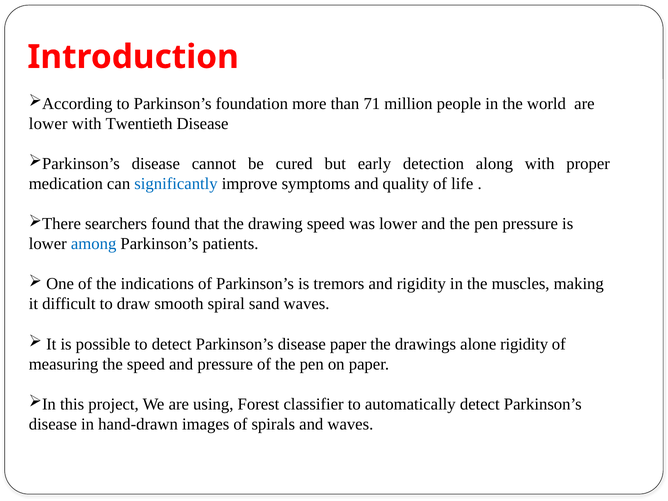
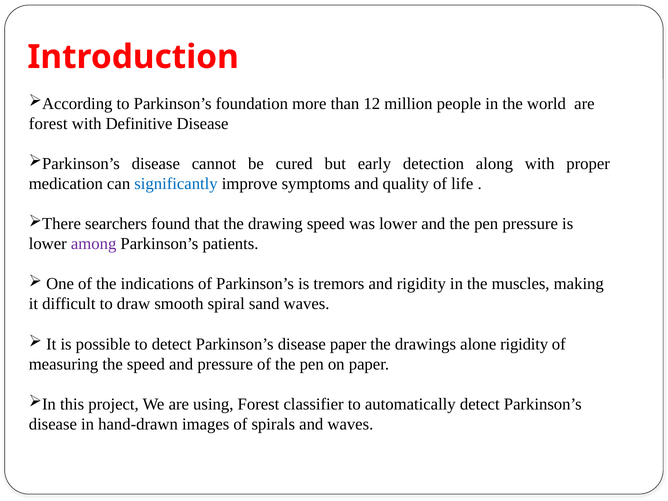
71: 71 -> 12
lower at (48, 124): lower -> forest
Twentieth: Twentieth -> Definitive
among colour: blue -> purple
